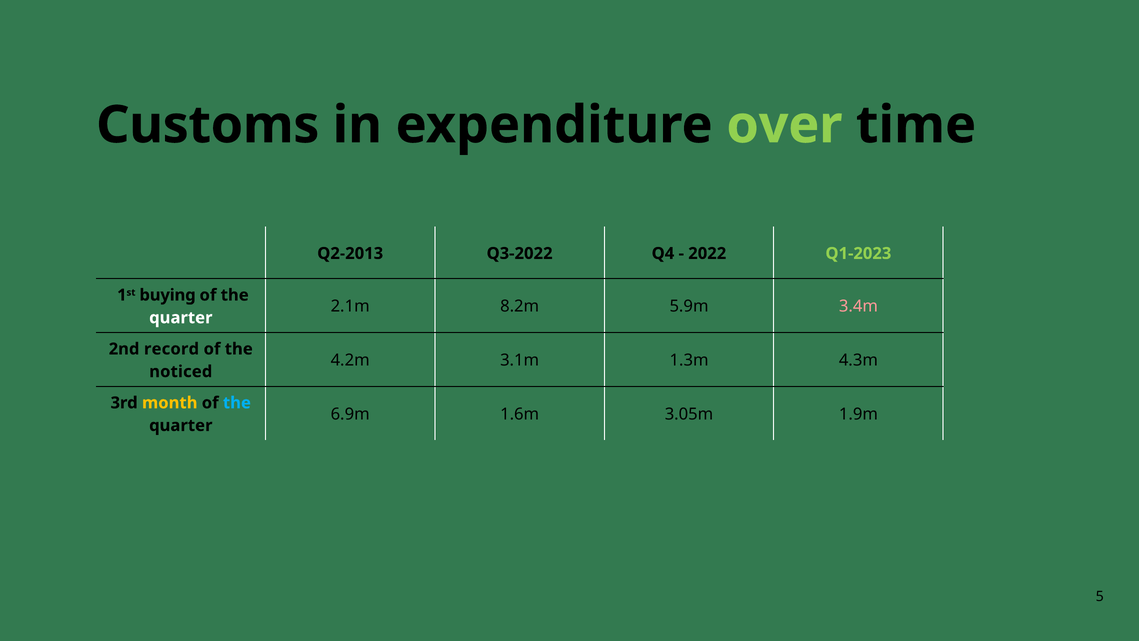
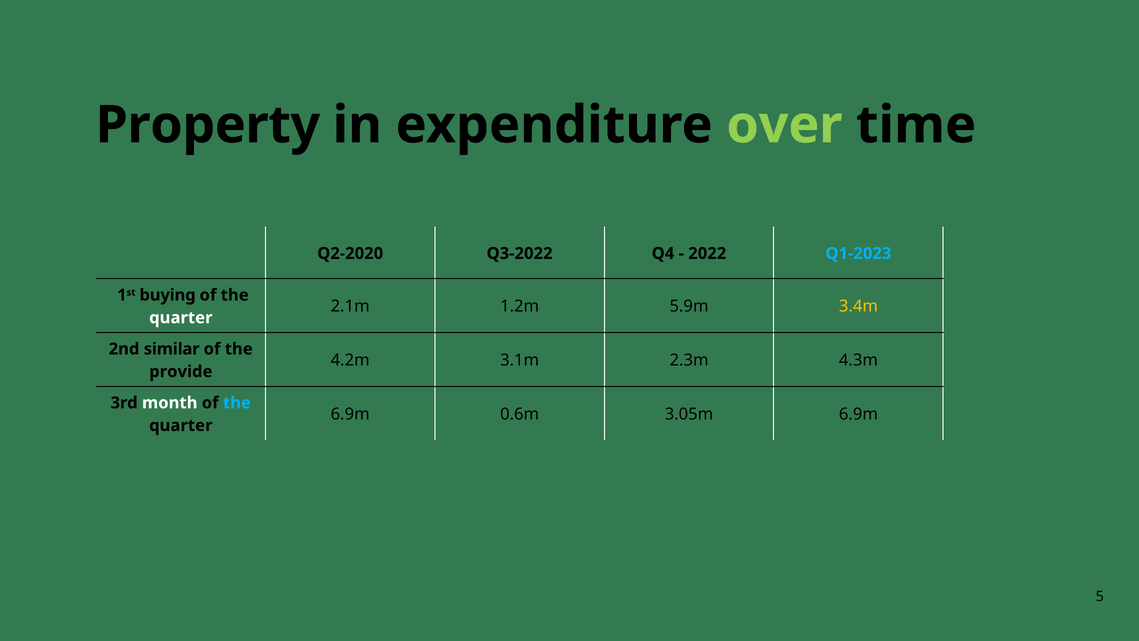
Customs: Customs -> Property
Q2-2013: Q2-2013 -> Q2-2020
Q1-2023 colour: light green -> light blue
8.2m: 8.2m -> 1.2m
3.4m colour: pink -> yellow
record: record -> similar
1.3m: 1.3m -> 2.3m
noticed: noticed -> provide
month colour: yellow -> white
1.6m: 1.6m -> 0.6m
3.05m 1.9m: 1.9m -> 6.9m
